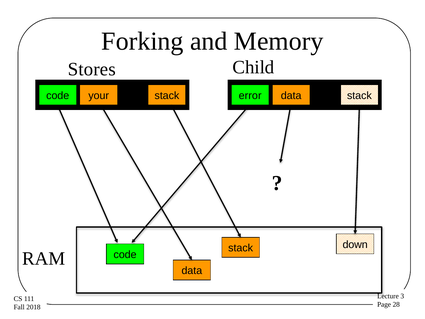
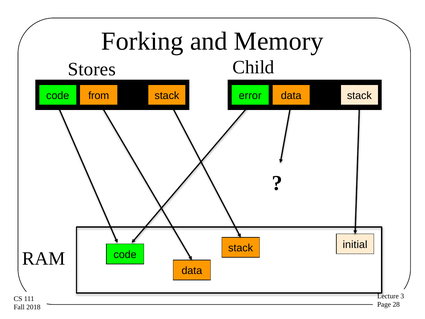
your: your -> from
down: down -> initial
